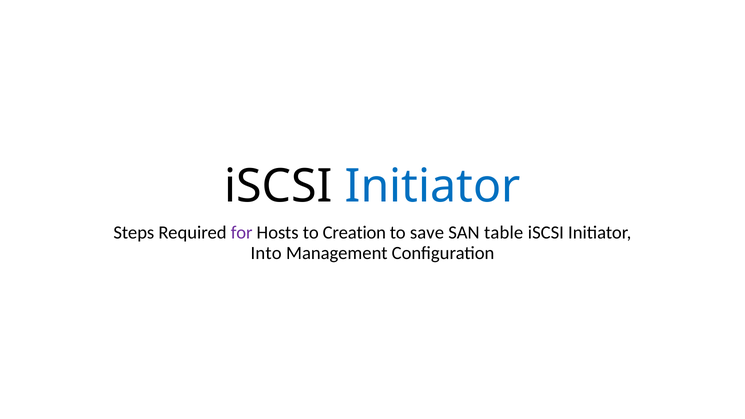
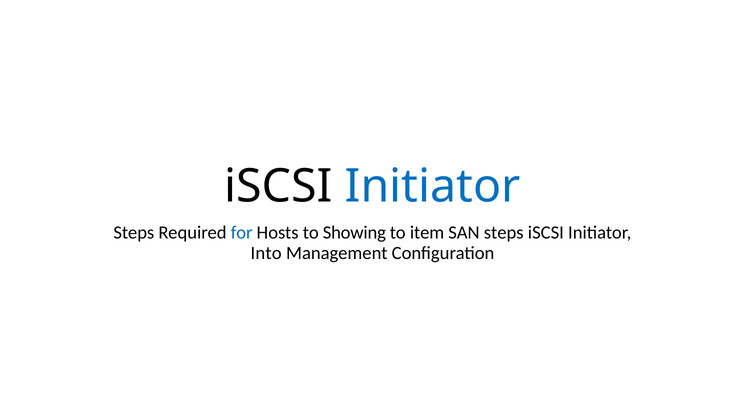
for colour: purple -> blue
Creation: Creation -> Showing
save: save -> item
SAN table: table -> steps
